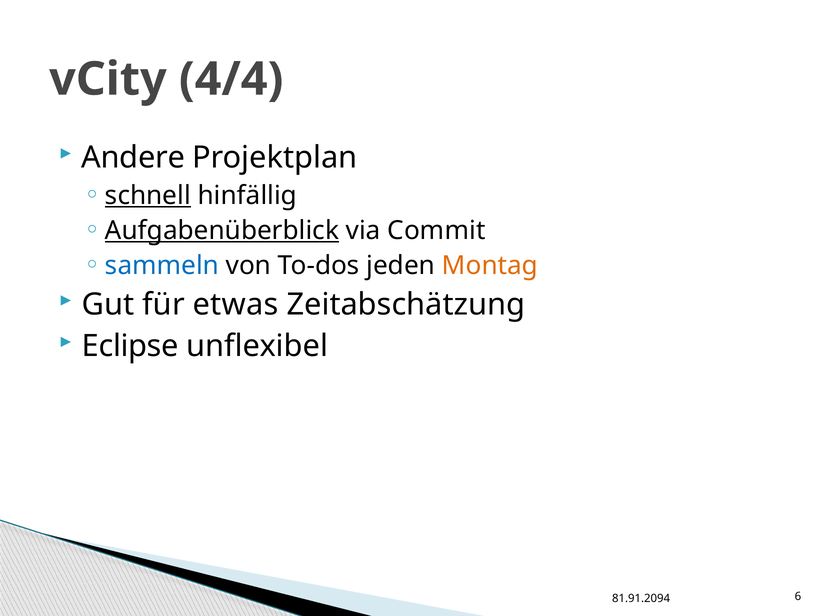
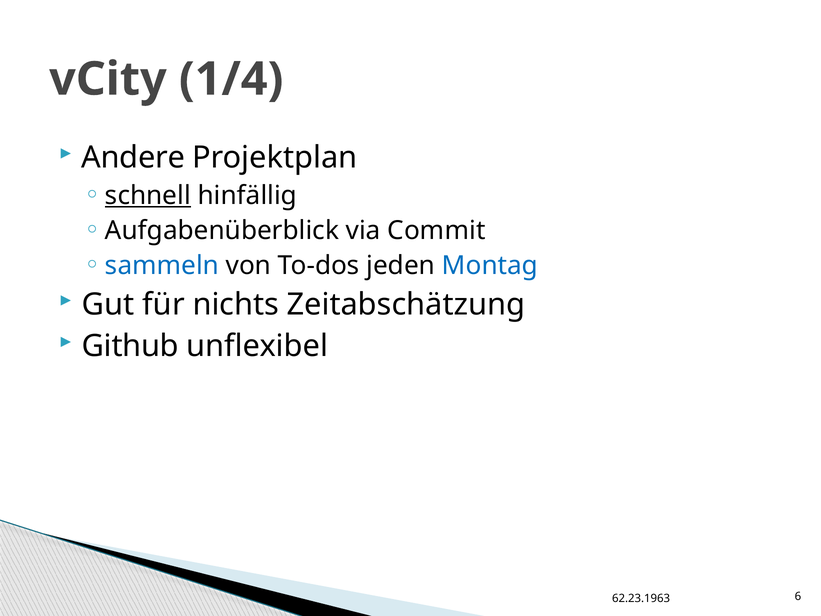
4/4: 4/4 -> 1/4
Aufgabenüberblick underline: present -> none
Montag colour: orange -> blue
etwas: etwas -> nichts
Eclipse: Eclipse -> Github
81.91.2094: 81.91.2094 -> 62.23.1963
